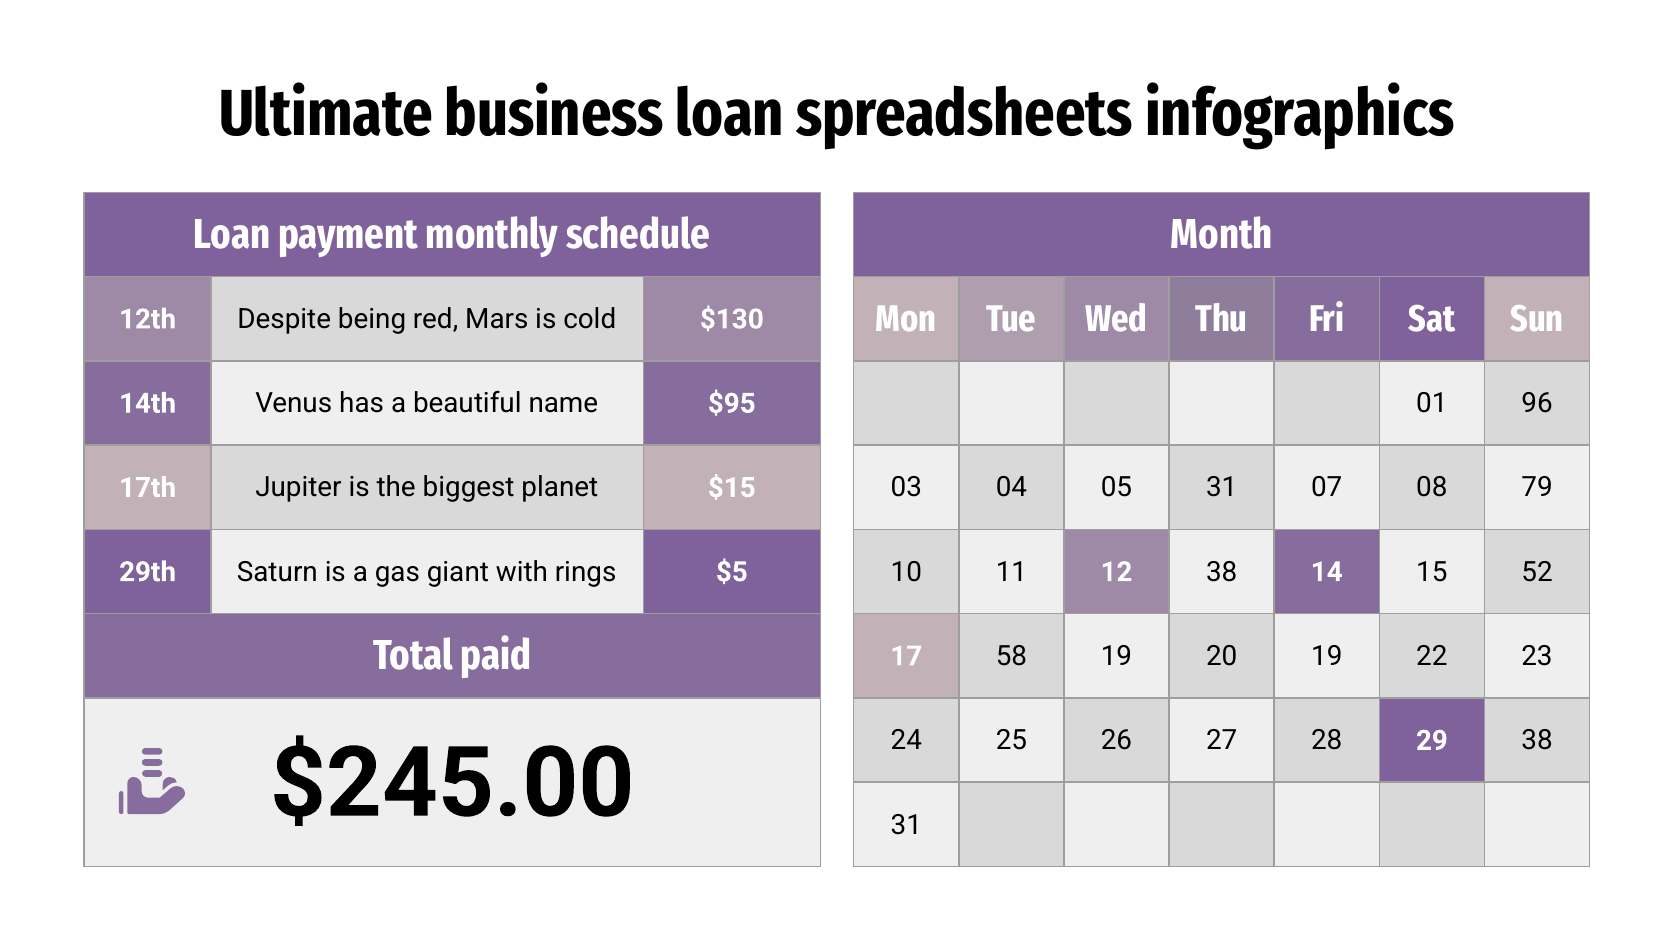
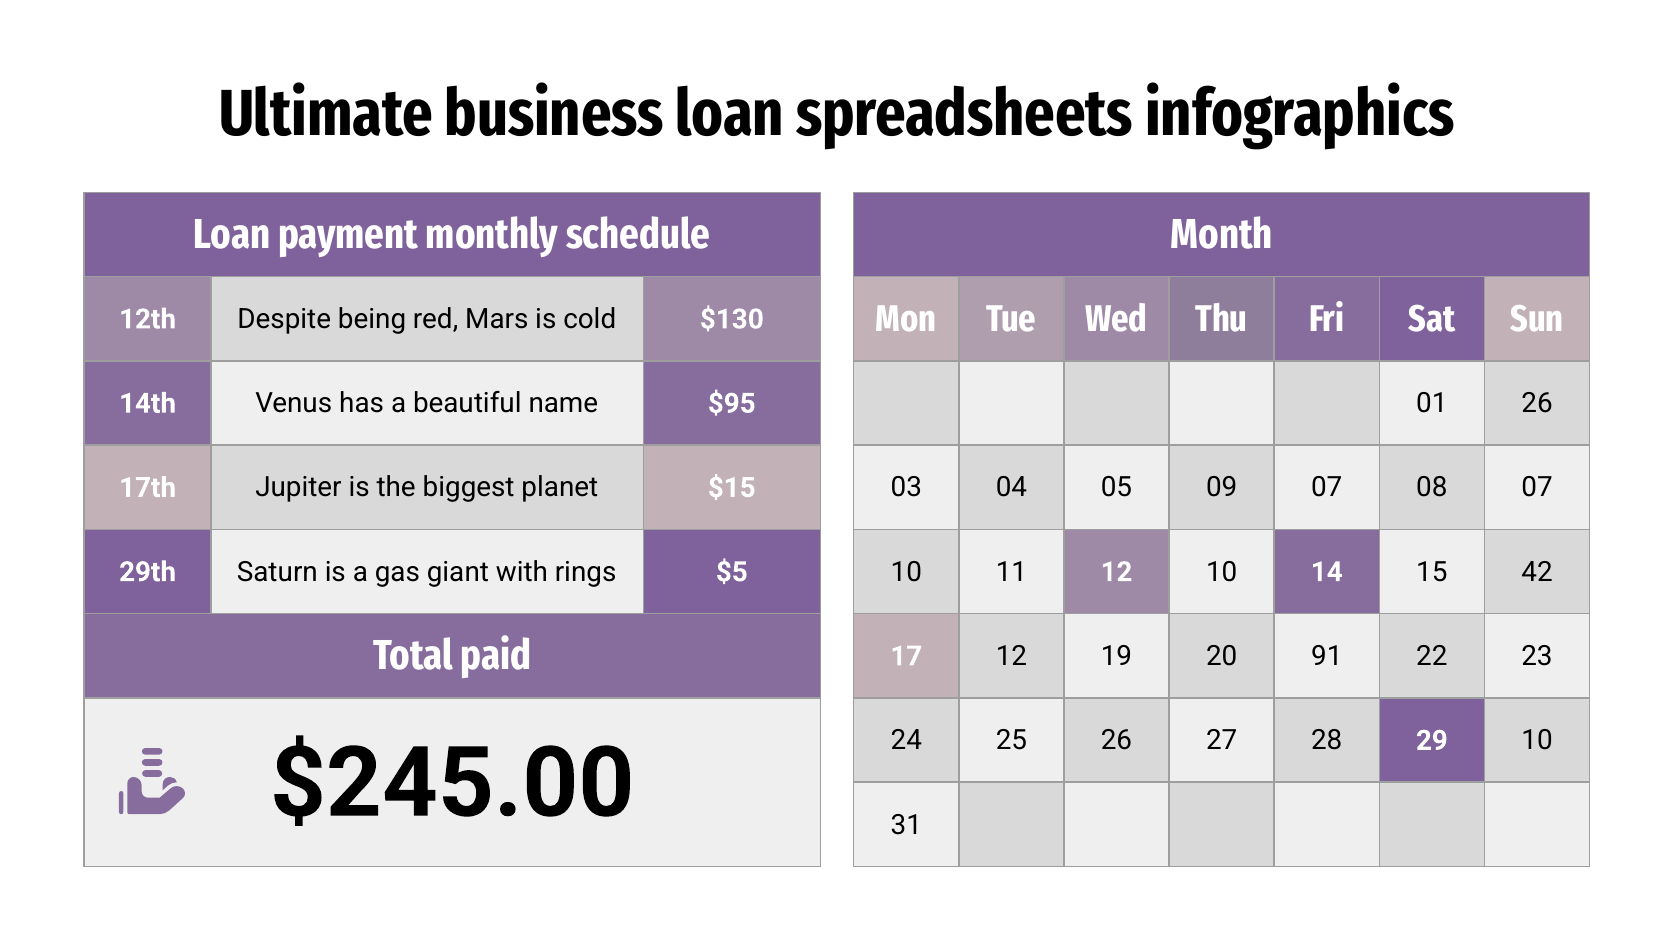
01 96: 96 -> 26
05 31: 31 -> 09
08 79: 79 -> 07
12 38: 38 -> 10
52: 52 -> 42
17 58: 58 -> 12
20 19: 19 -> 91
29 38: 38 -> 10
